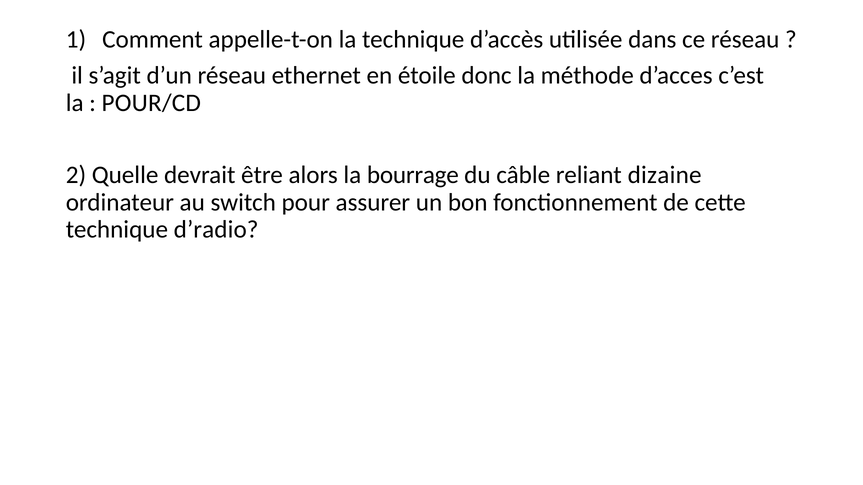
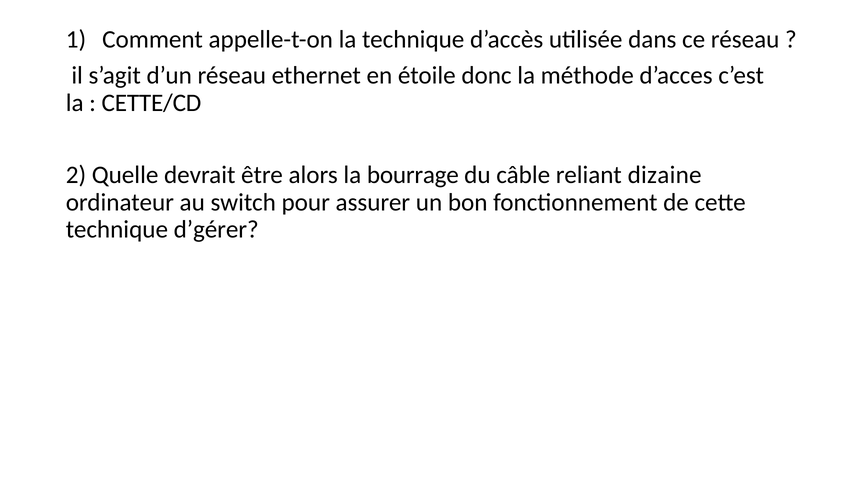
POUR/CD: POUR/CD -> CETTE/CD
d’radio: d’radio -> d’gérer
